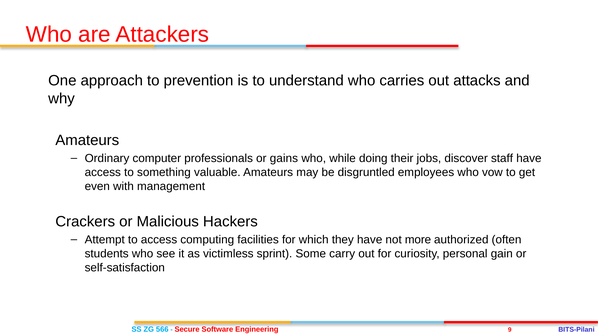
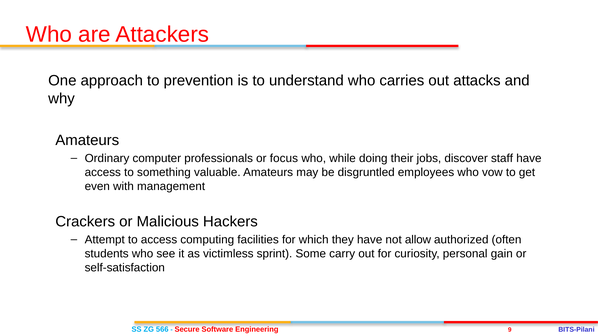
gains: gains -> focus
more: more -> allow
